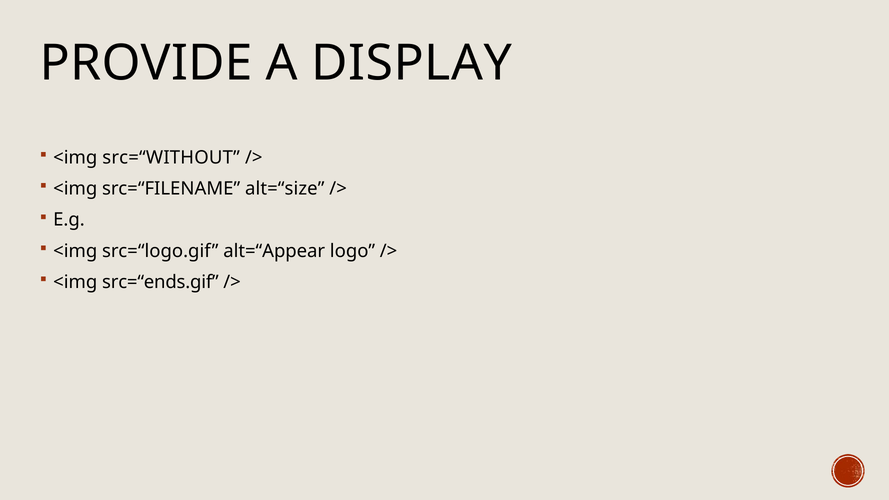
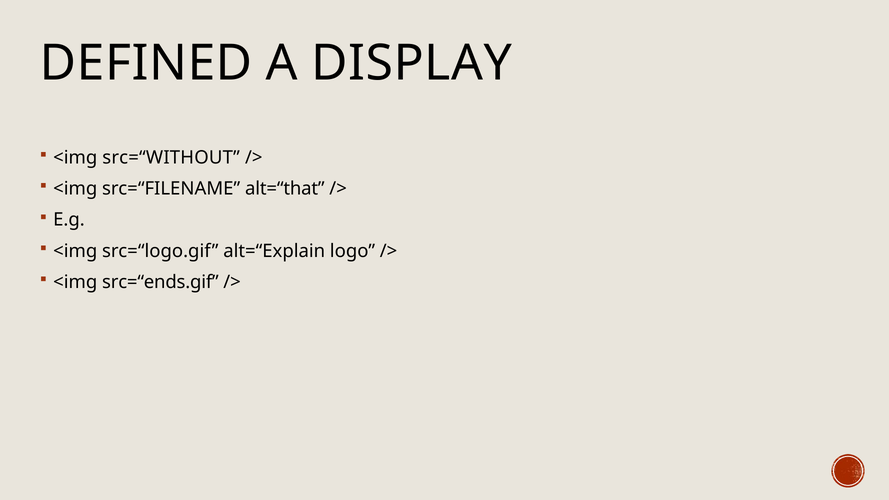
PROVIDE: PROVIDE -> DEFINED
alt=“size: alt=“size -> alt=“that
alt=“Appear: alt=“Appear -> alt=“Explain
